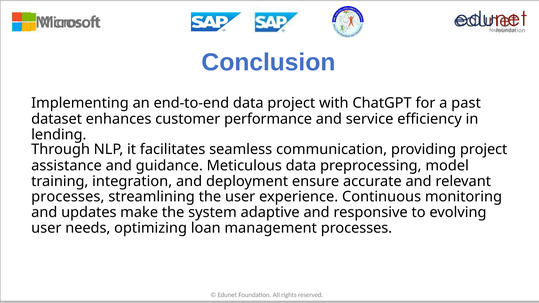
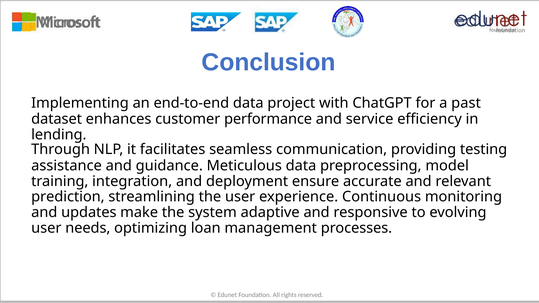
providing project: project -> testing
processes at (68, 197): processes -> prediction
